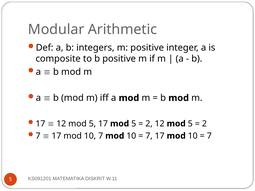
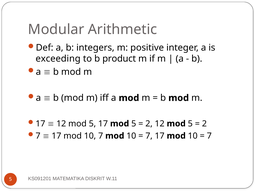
composite: composite -> exceeding
b positive: positive -> product
